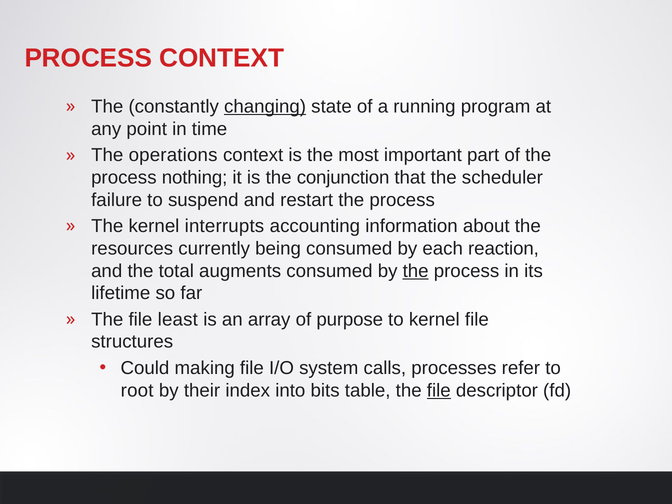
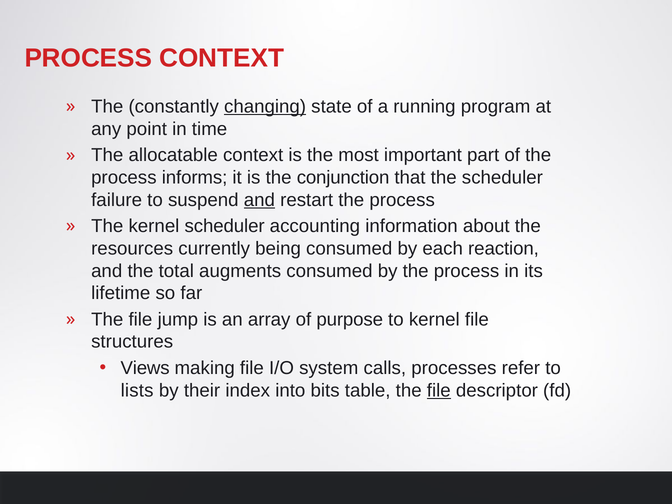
operations: operations -> allocatable
nothing: nothing -> informs
and at (259, 200) underline: none -> present
kernel interrupts: interrupts -> scheduler
the at (416, 271) underline: present -> none
least: least -> jump
Could: Could -> Views
root: root -> lists
